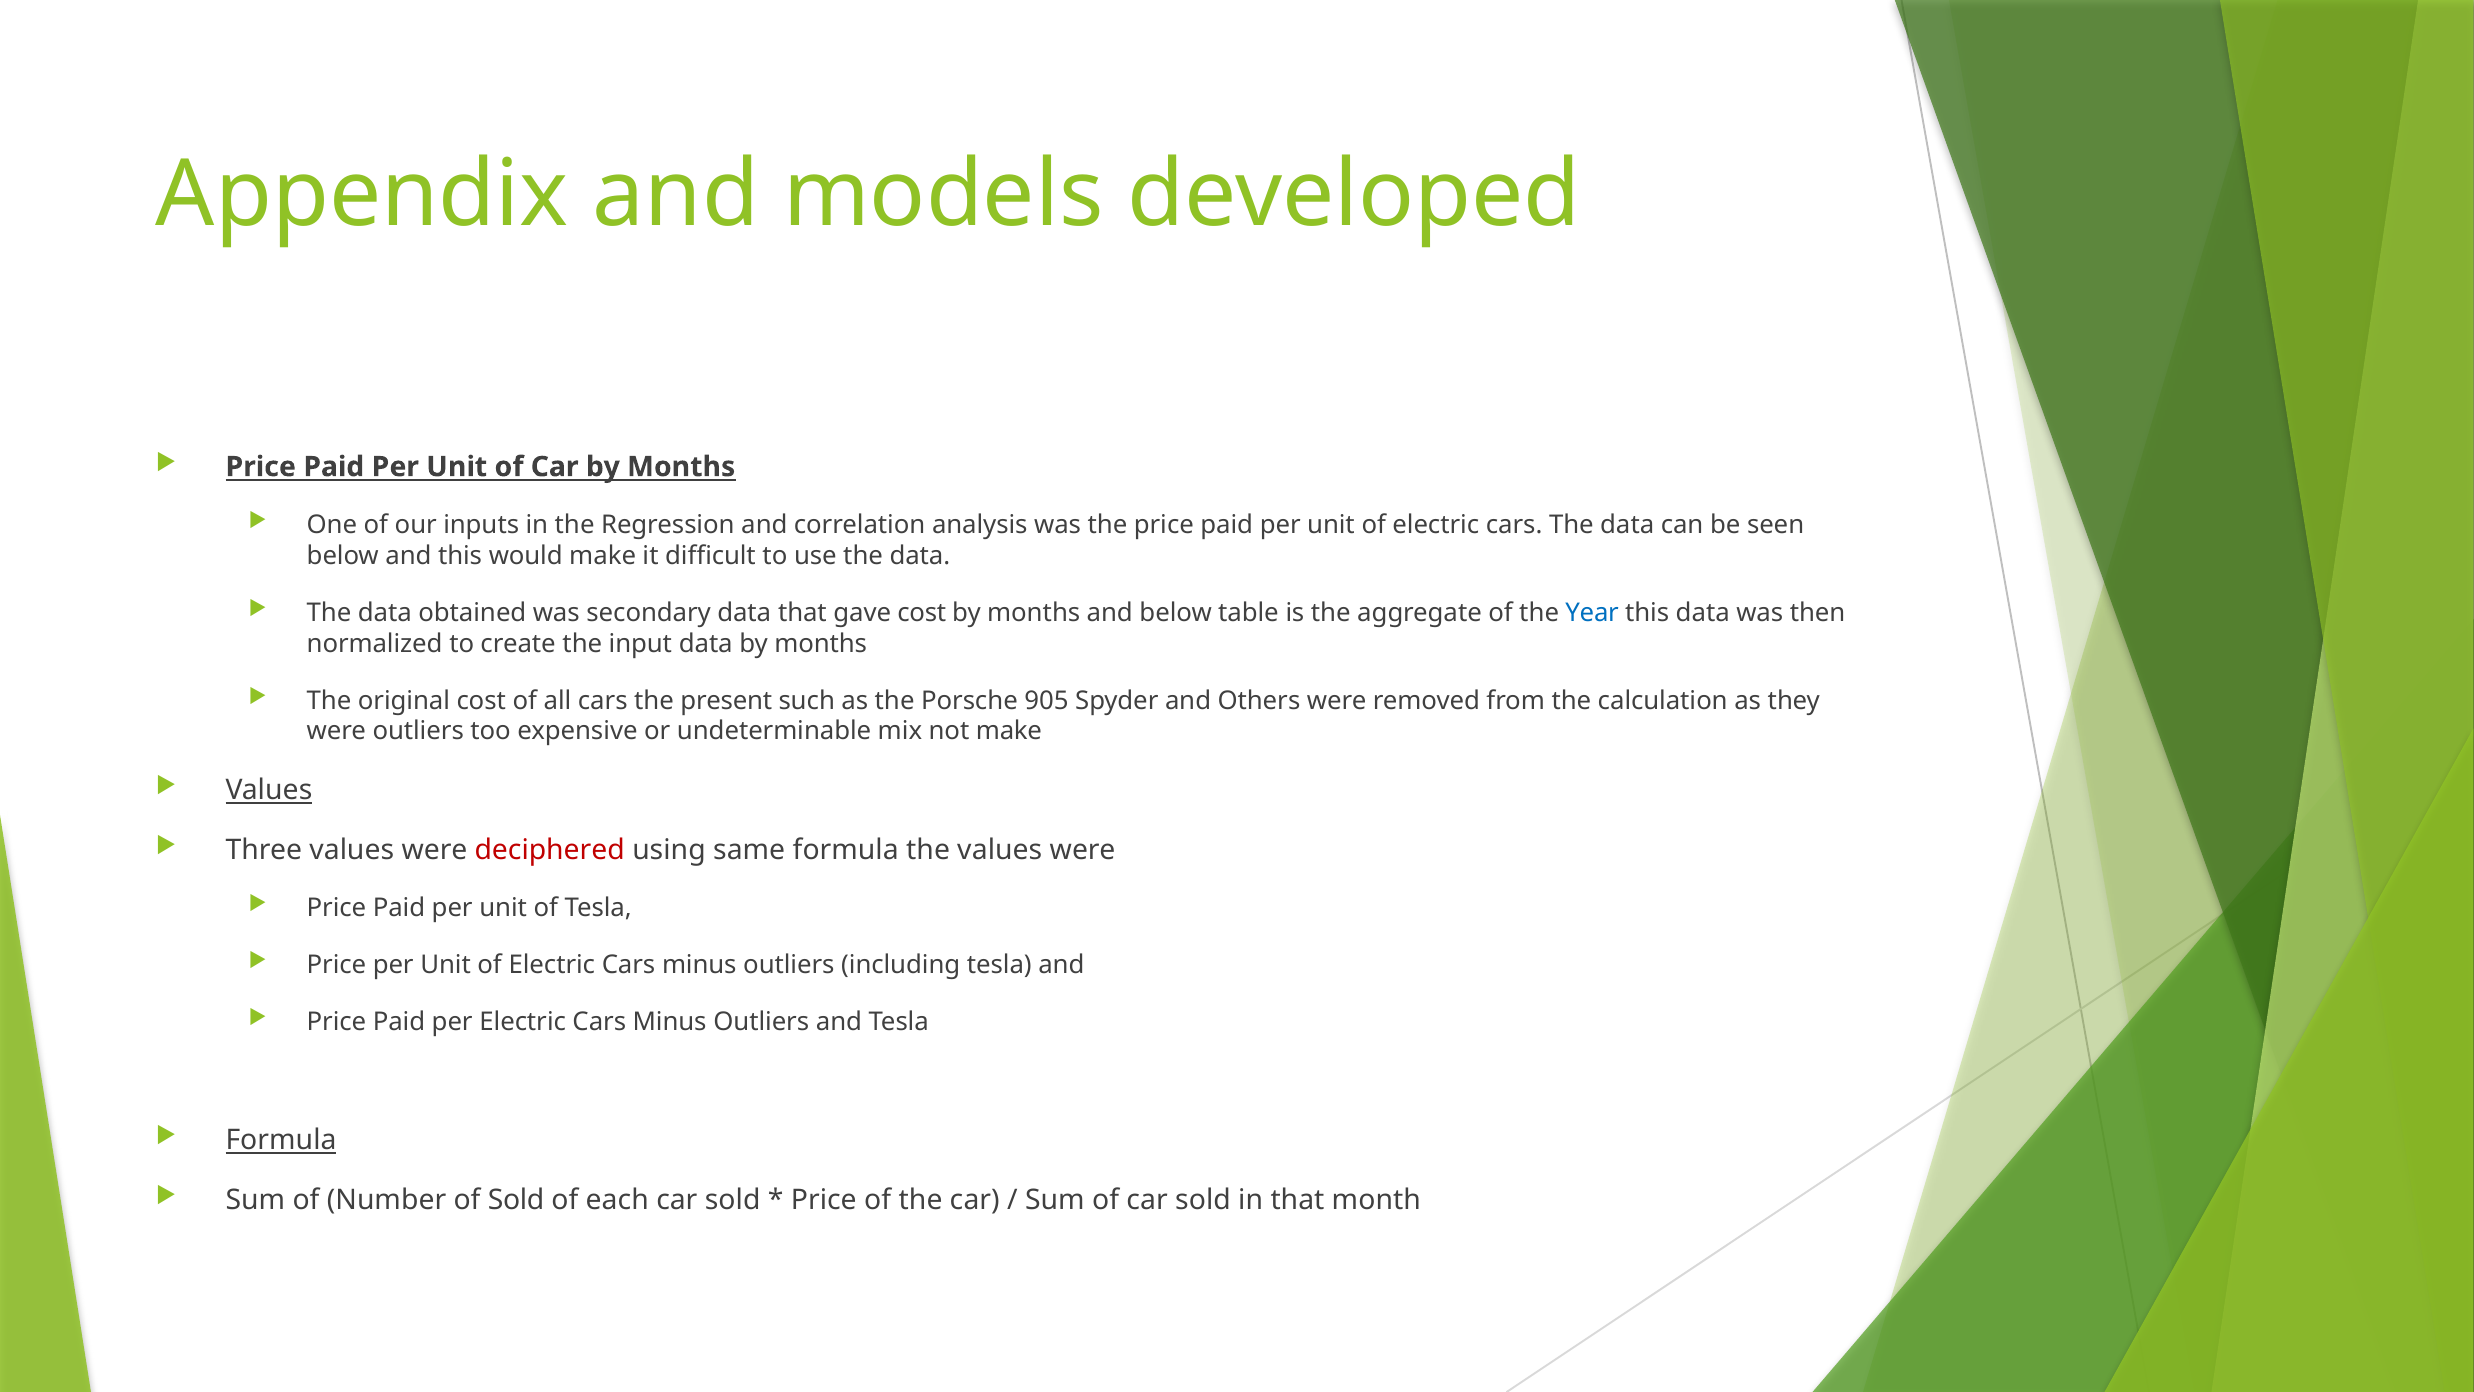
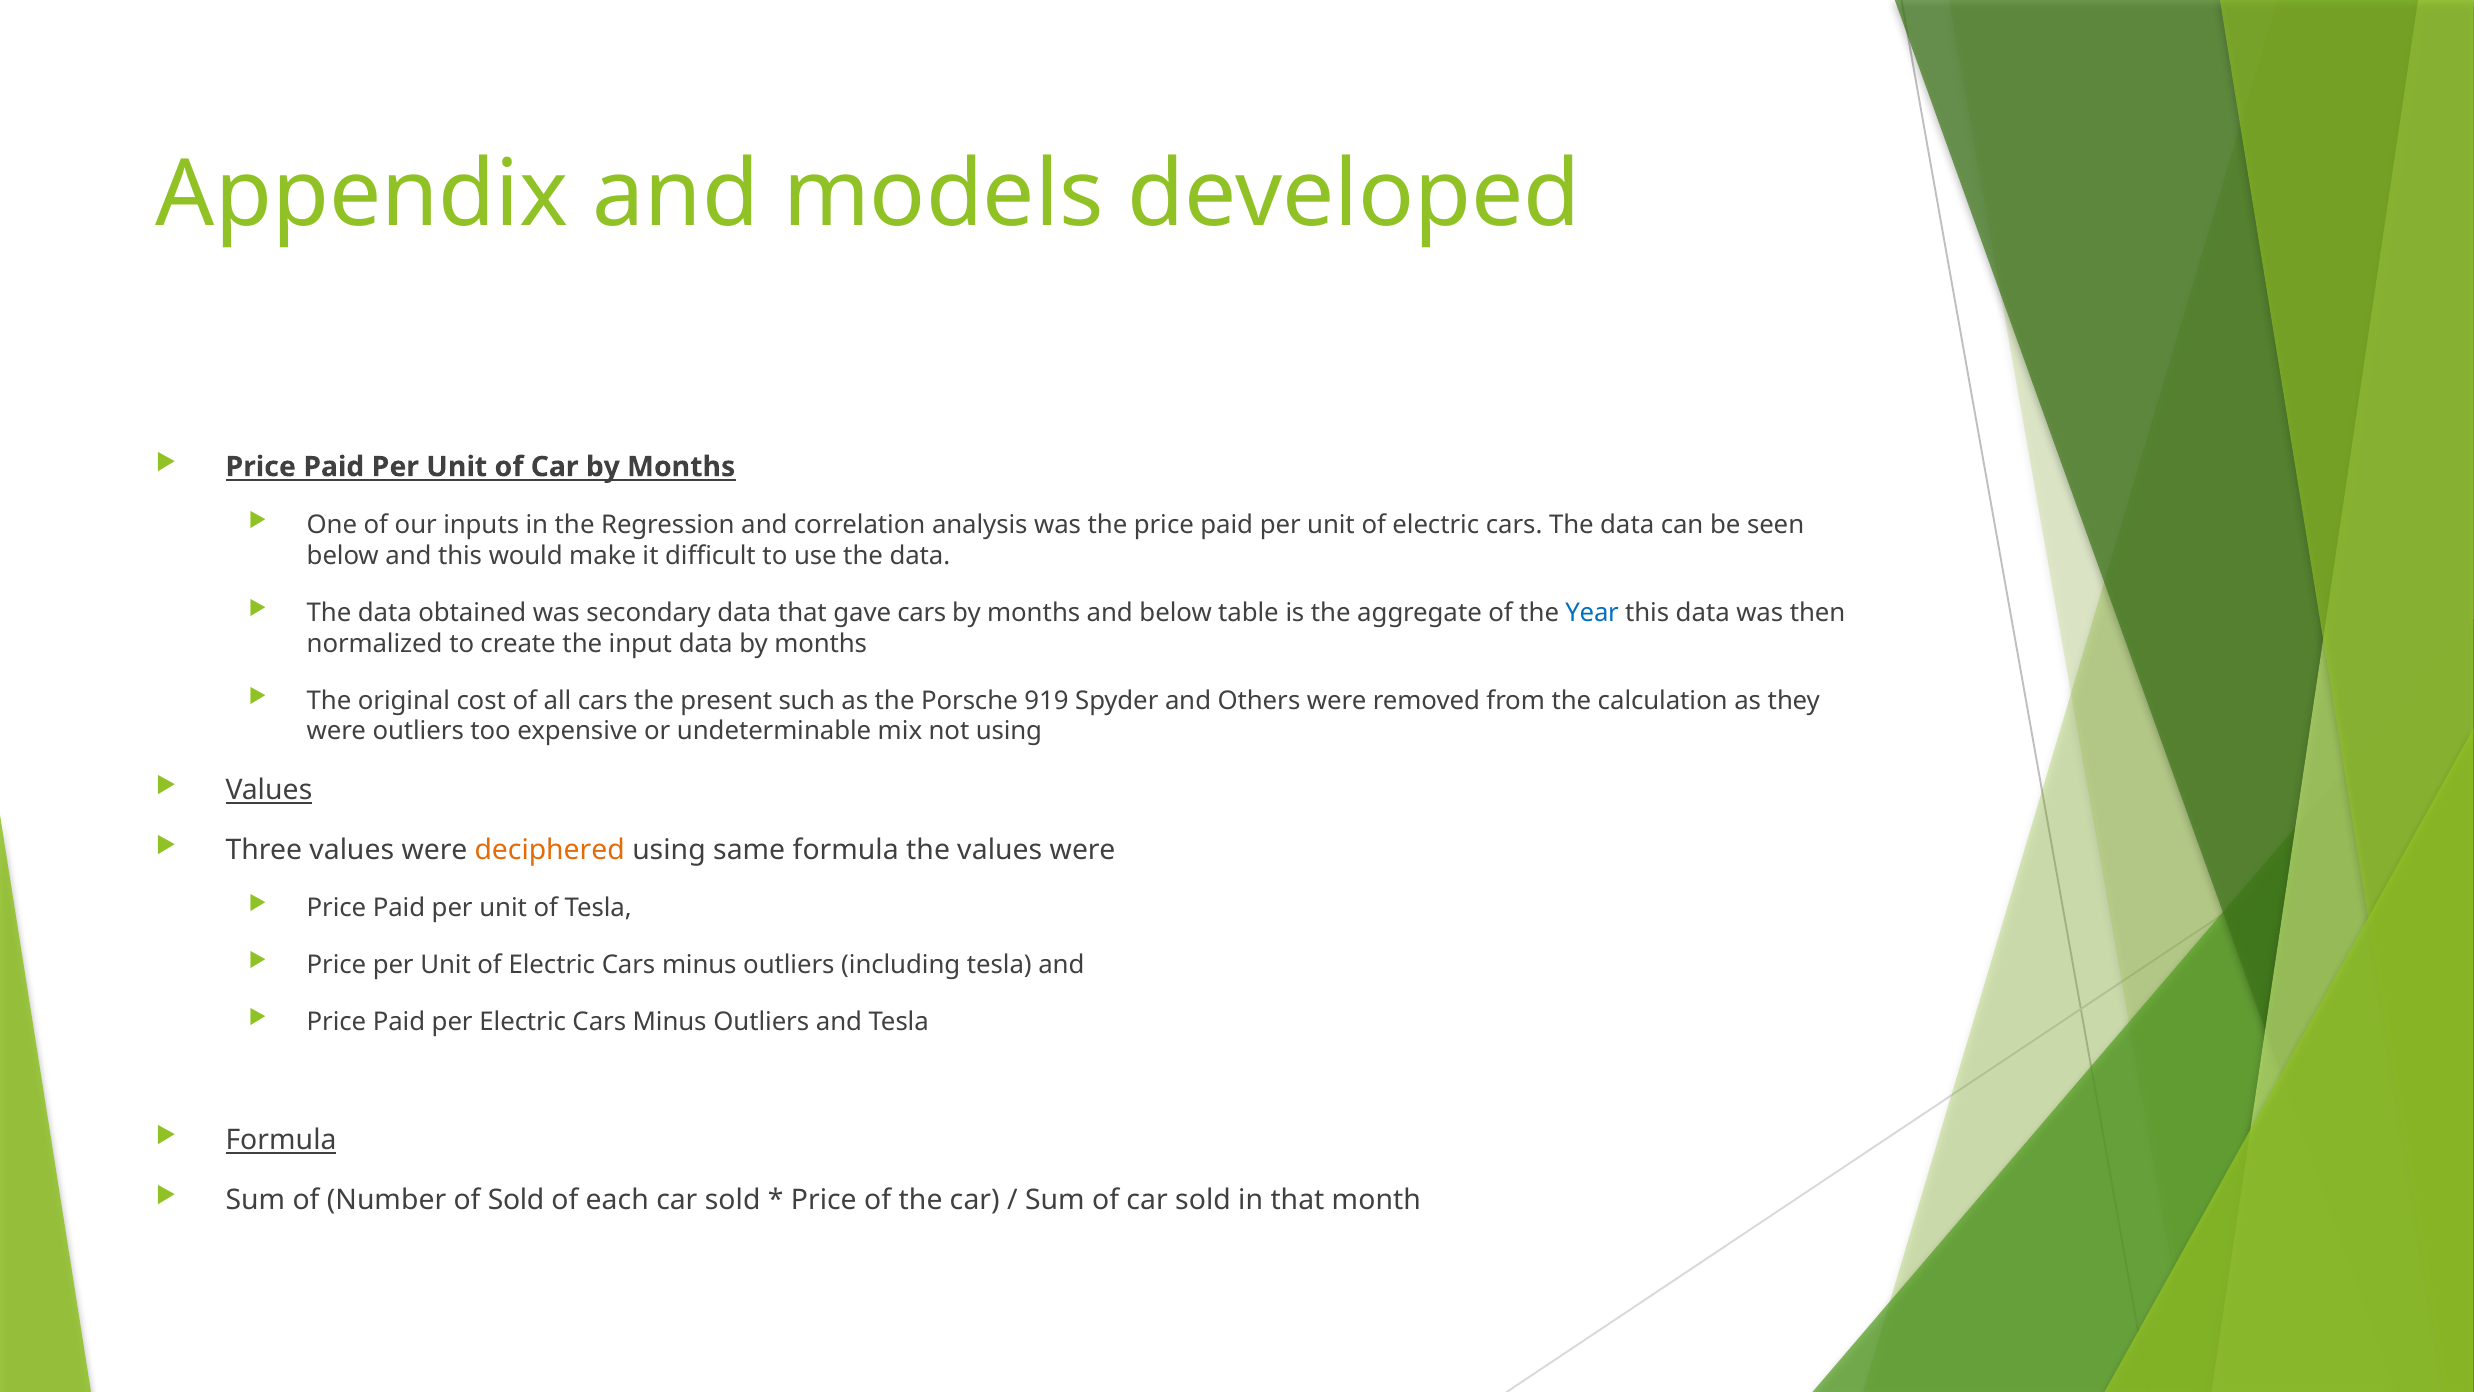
gave cost: cost -> cars
905: 905 -> 919
not make: make -> using
deciphered colour: red -> orange
